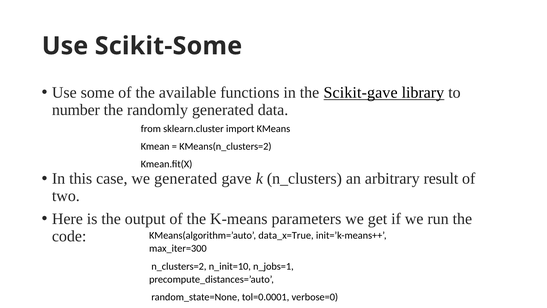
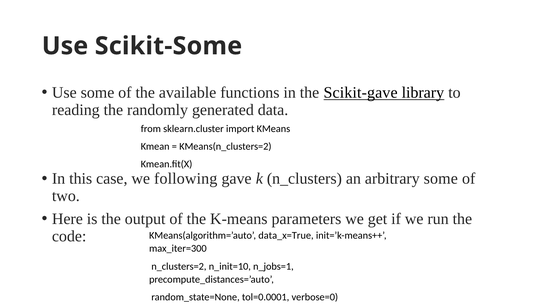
number: number -> reading
we generated: generated -> following
arbitrary result: result -> some
